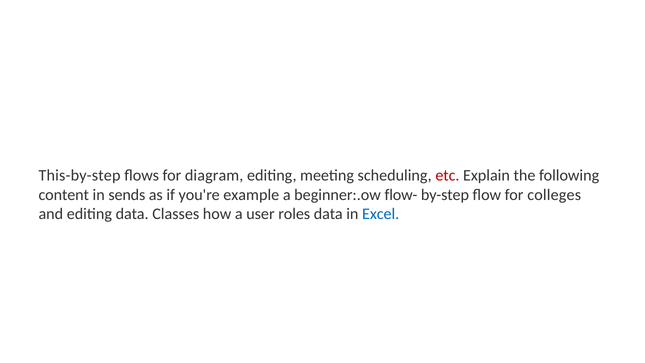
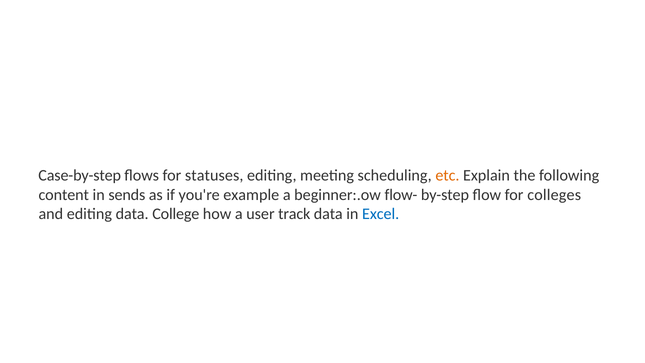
This-by-step: This-by-step -> Case-by-step
diagram: diagram -> statuses
etc colour: red -> orange
Classes: Classes -> College
roles: roles -> track
